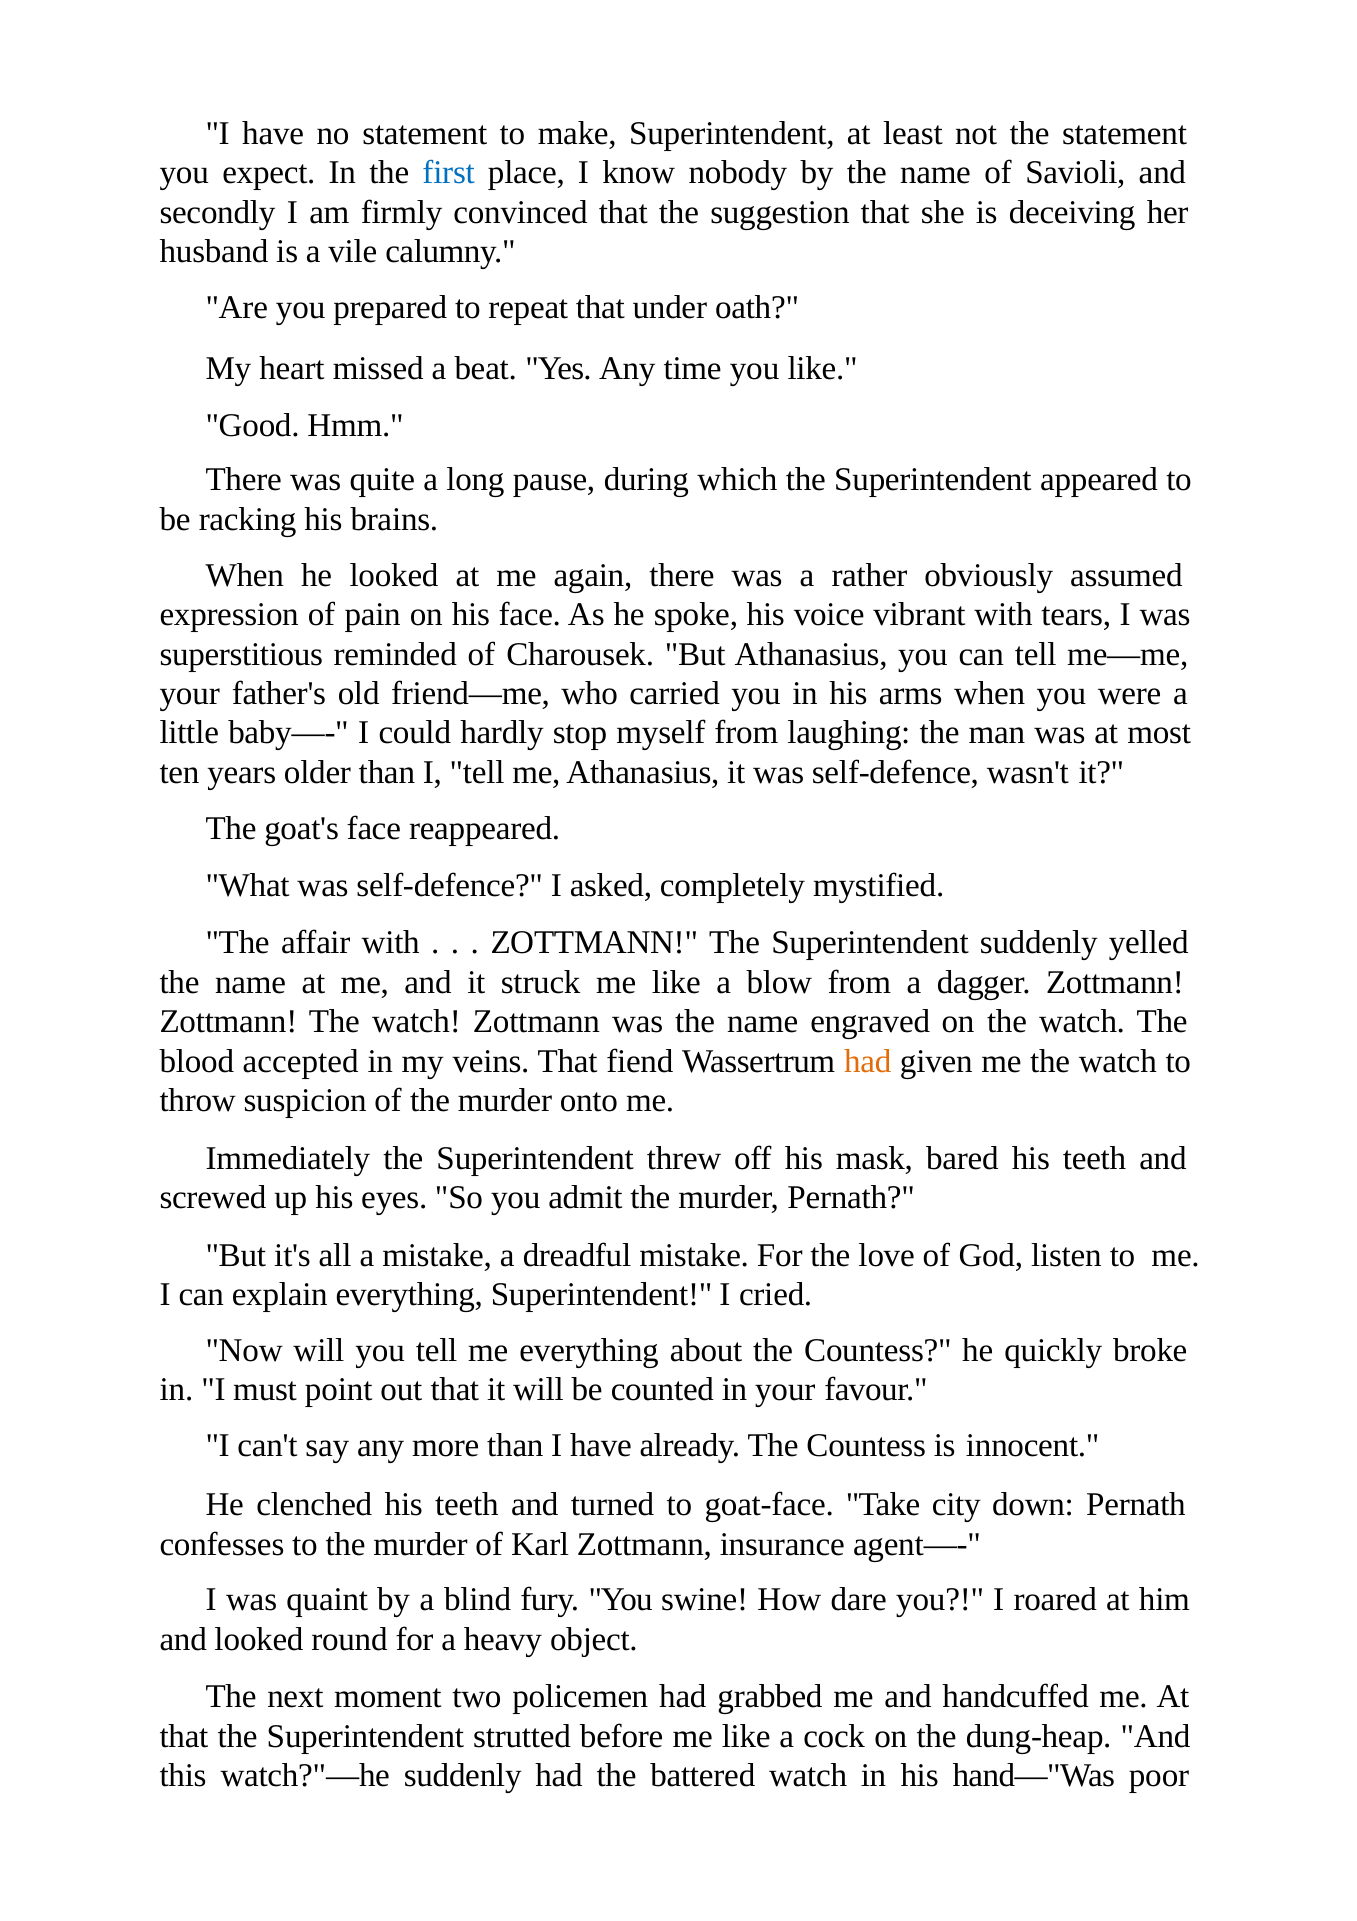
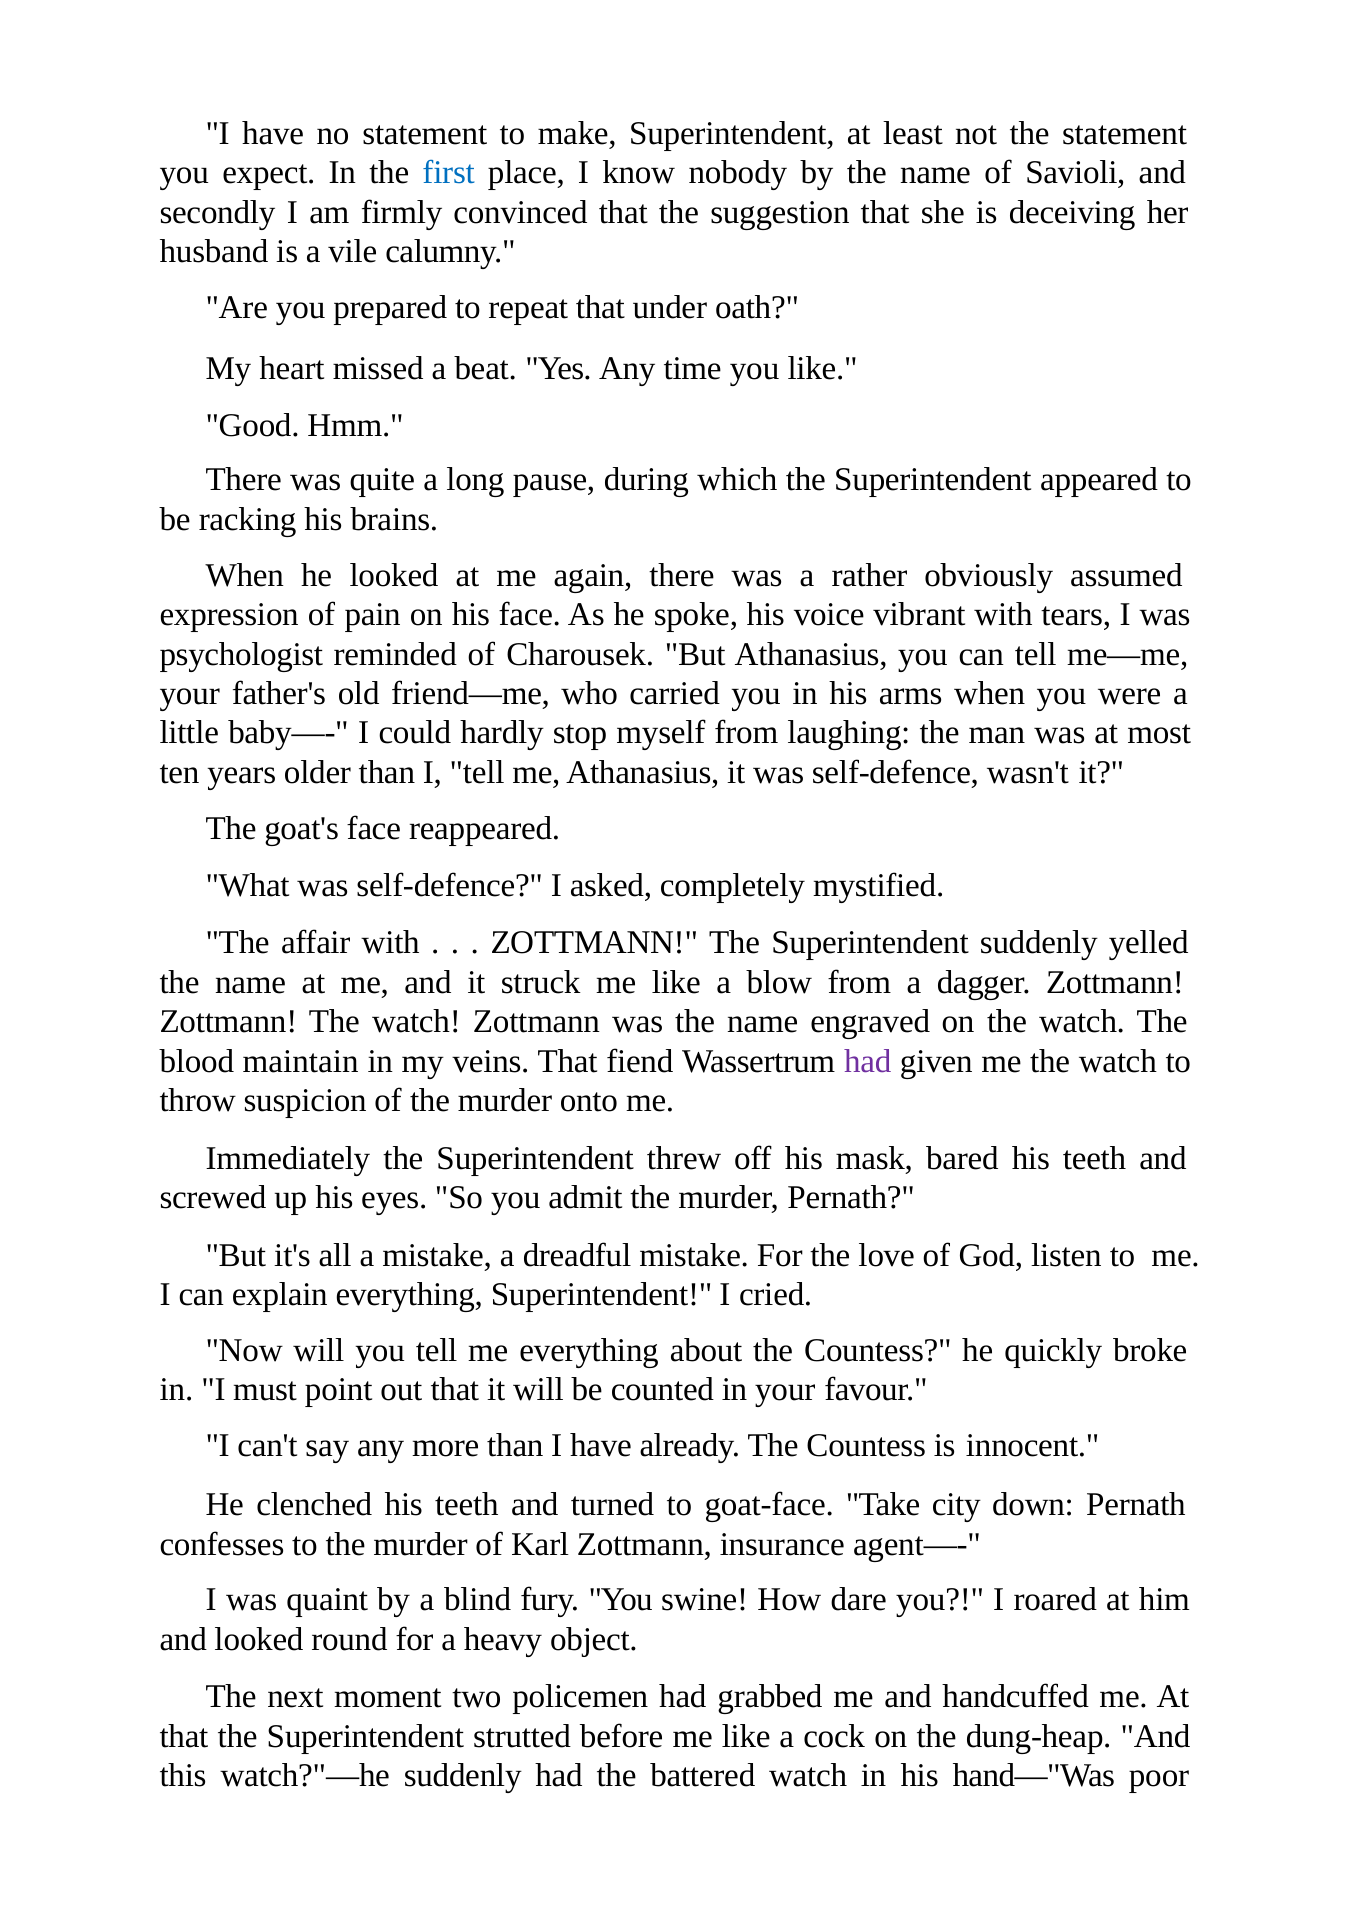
superstitious: superstitious -> psychologist
accepted: accepted -> maintain
had at (868, 1061) colour: orange -> purple
